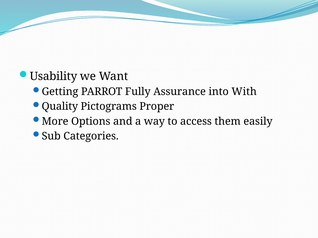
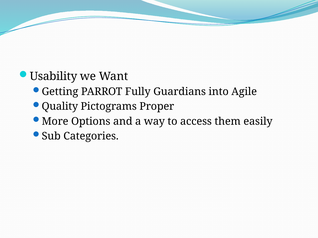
Assurance: Assurance -> Guardians
With: With -> Agile
